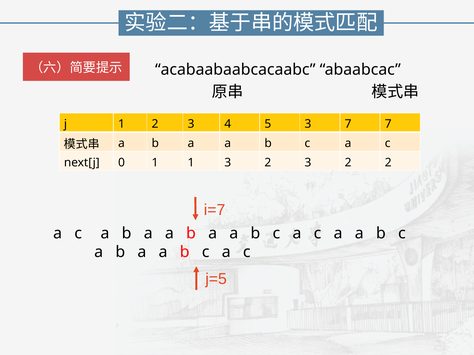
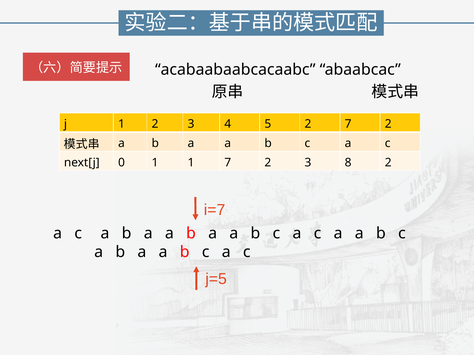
5 3: 3 -> 2
7 at (388, 124): 7 -> 2
1 3: 3 -> 7
2 3 2: 2 -> 8
